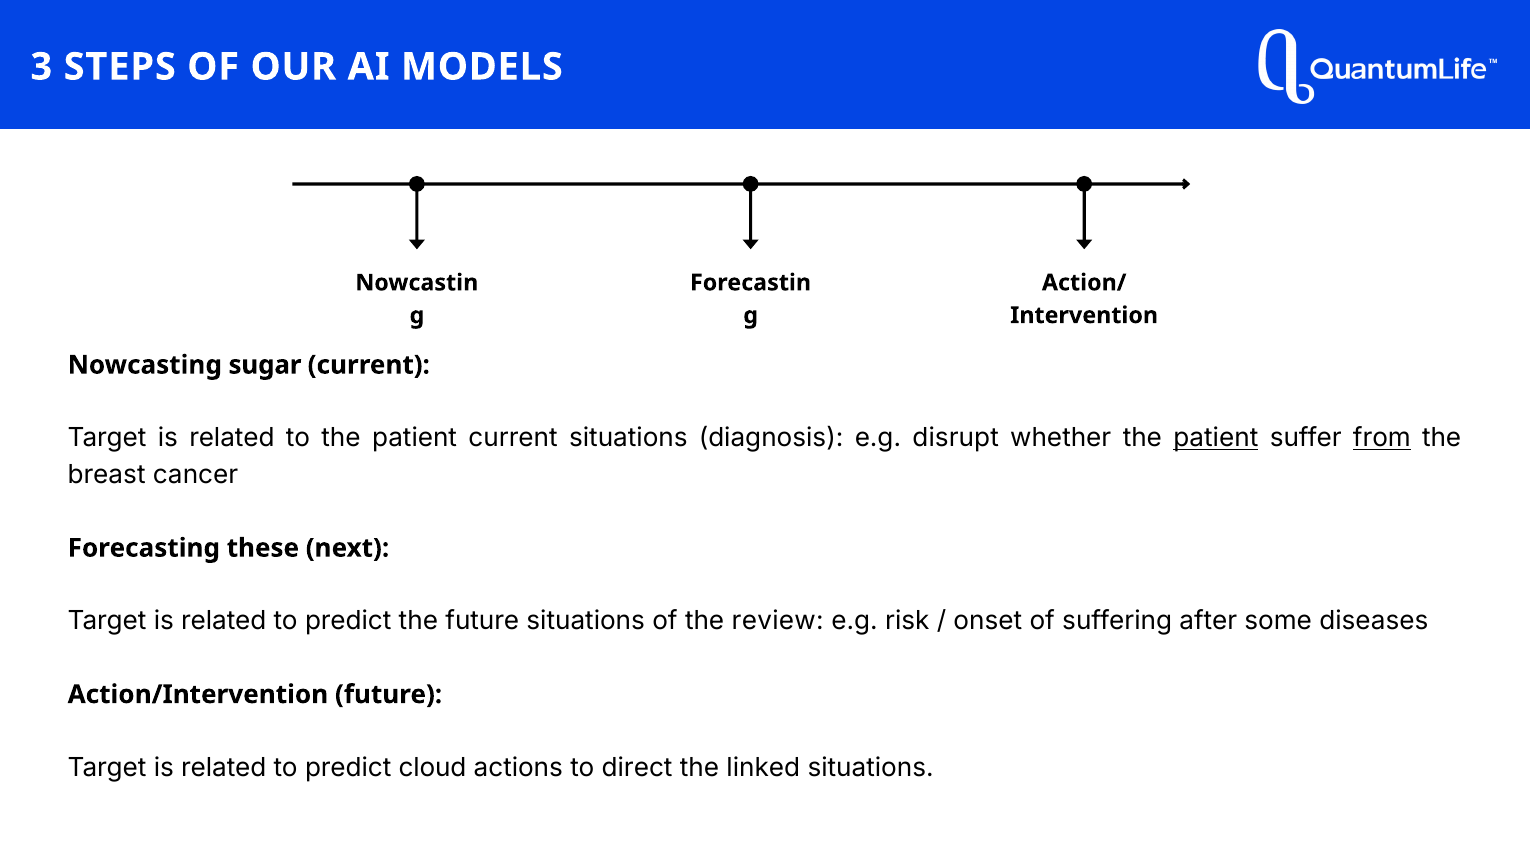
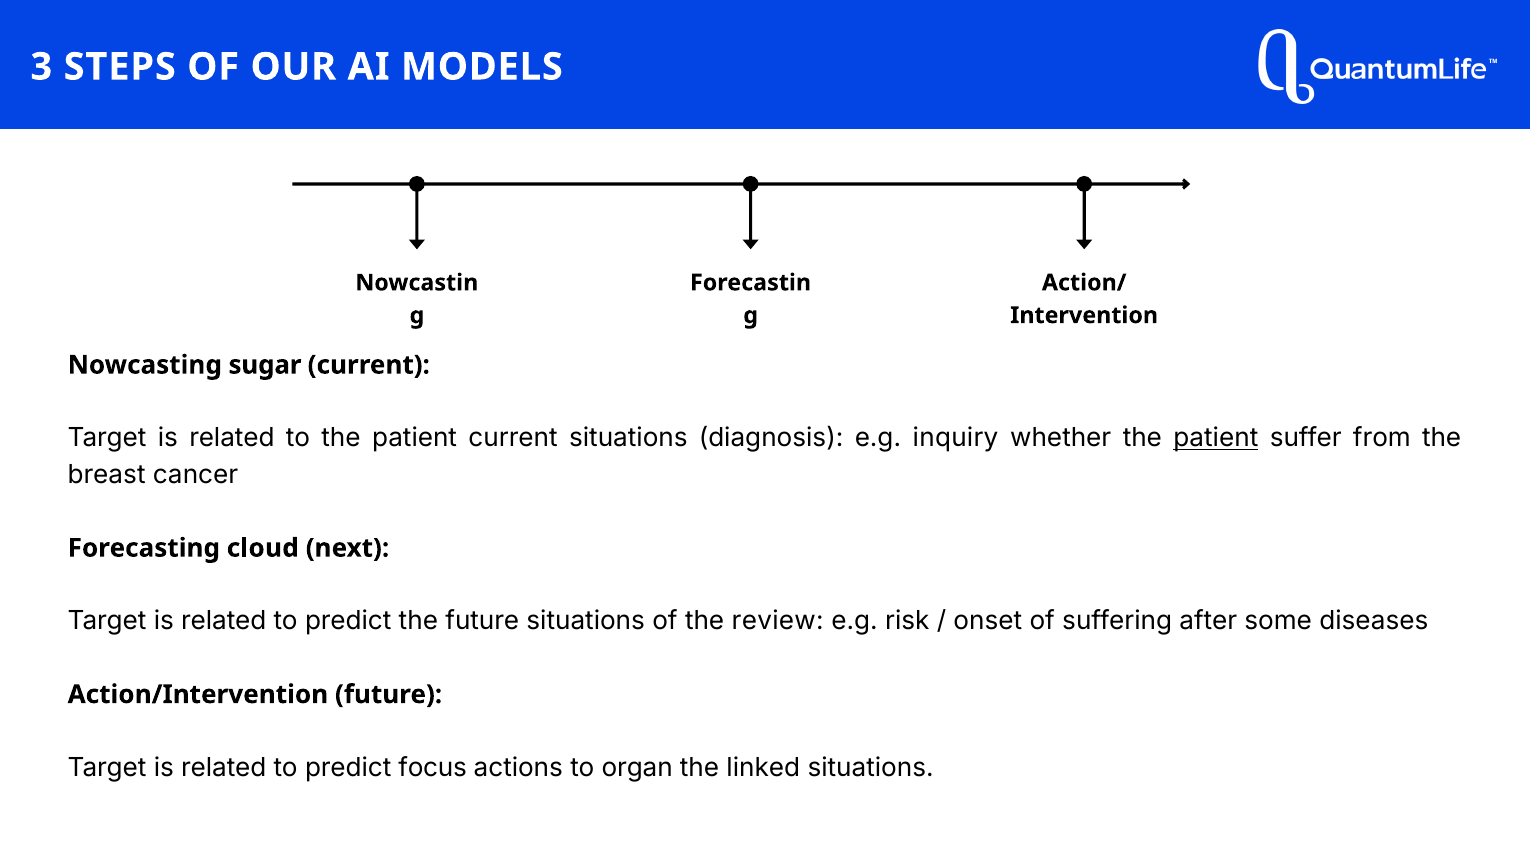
disrupt: disrupt -> inquiry
from underline: present -> none
these: these -> cloud
cloud: cloud -> focus
direct: direct -> organ
